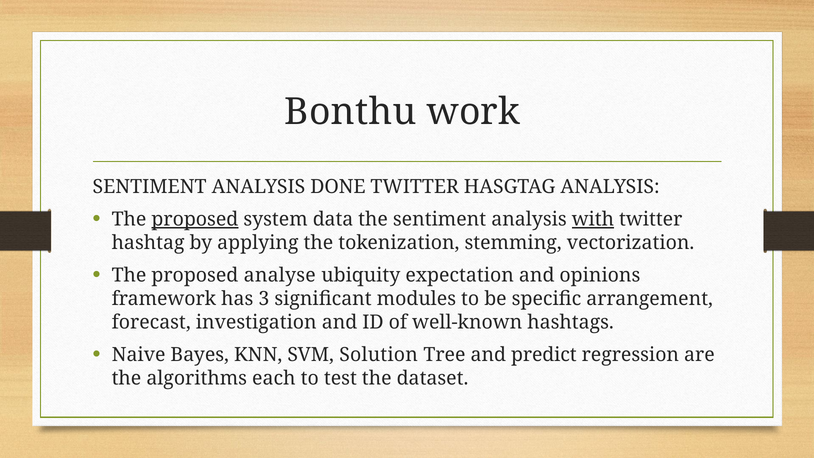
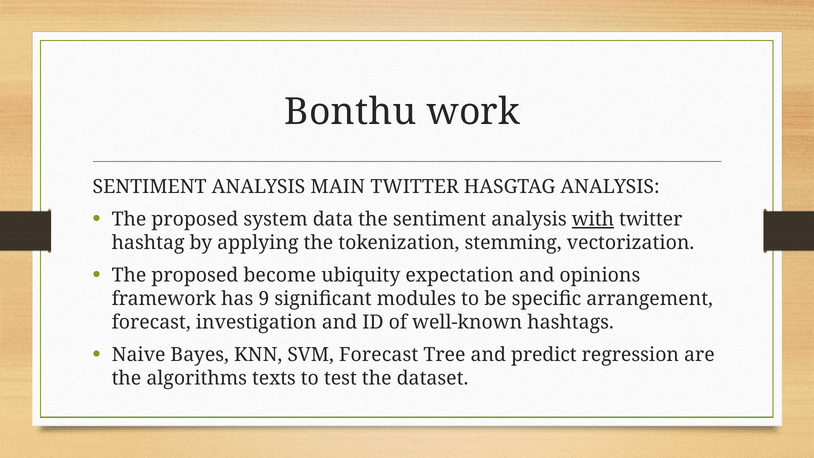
DONE: DONE -> MAIN
proposed at (195, 219) underline: present -> none
analyse: analyse -> become
3: 3 -> 9
SVM Solution: Solution -> Forecast
each: each -> texts
